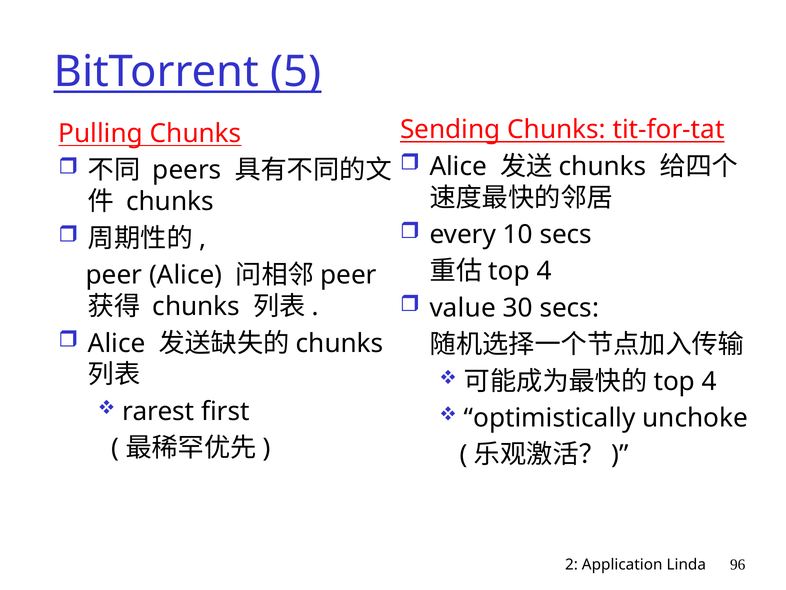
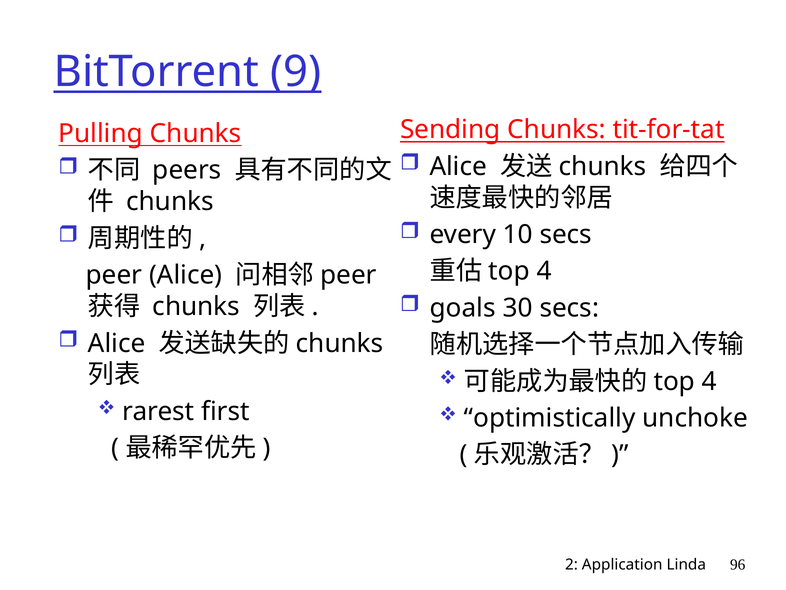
5: 5 -> 9
value: value -> goals
